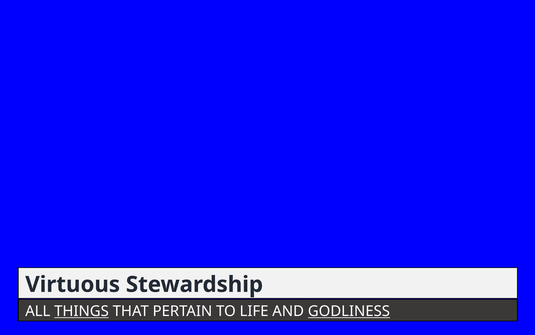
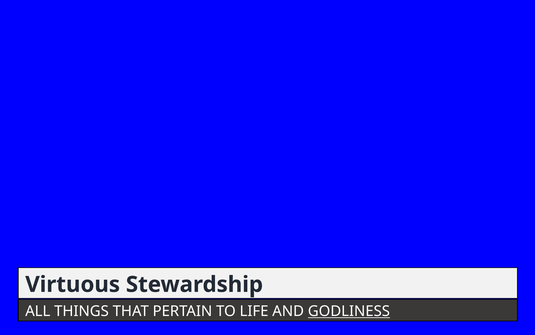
THINGS underline: present -> none
